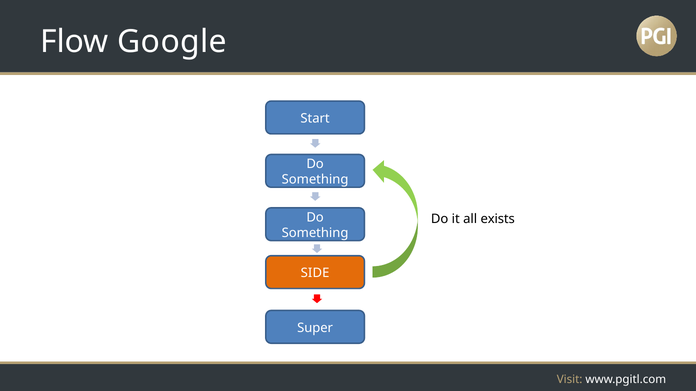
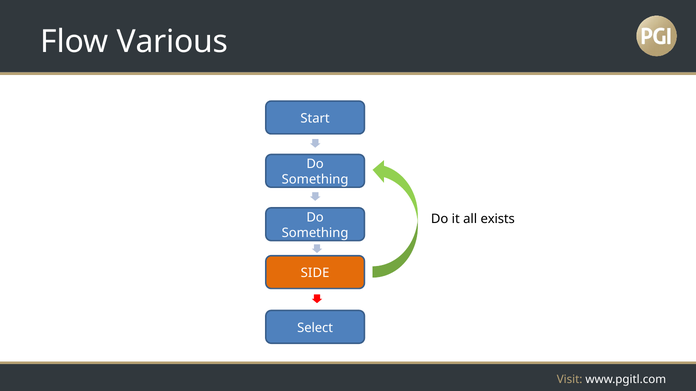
Google: Google -> Various
Super: Super -> Select
